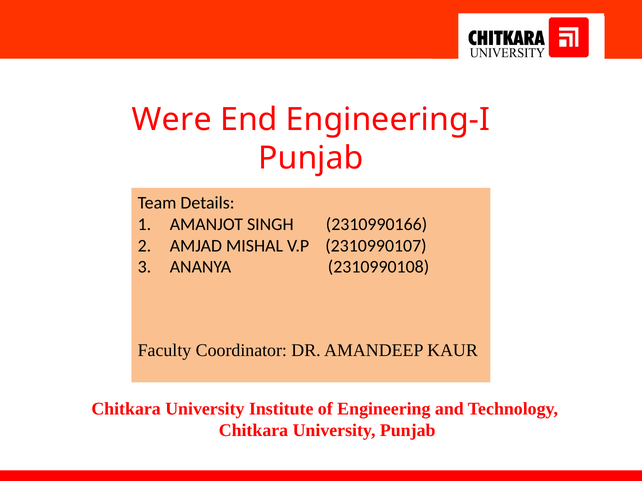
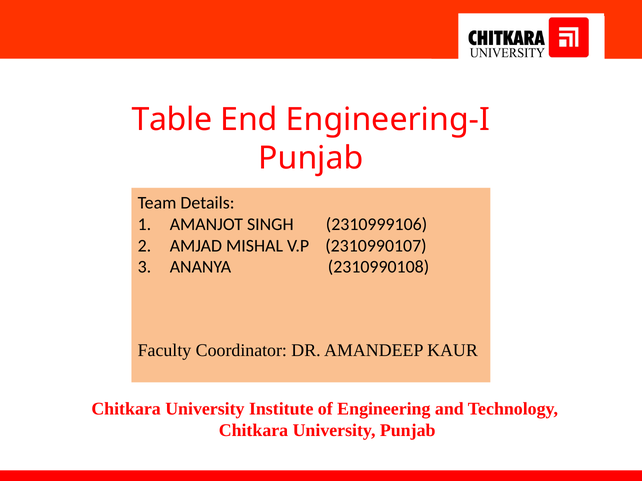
Were: Were -> Table
2310990166: 2310990166 -> 2310999106
